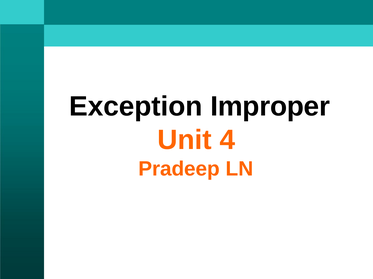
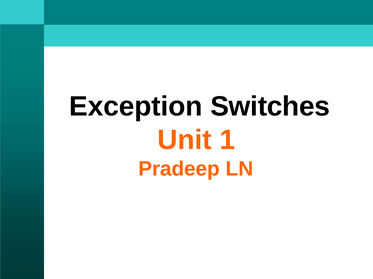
Improper: Improper -> Switches
4: 4 -> 1
